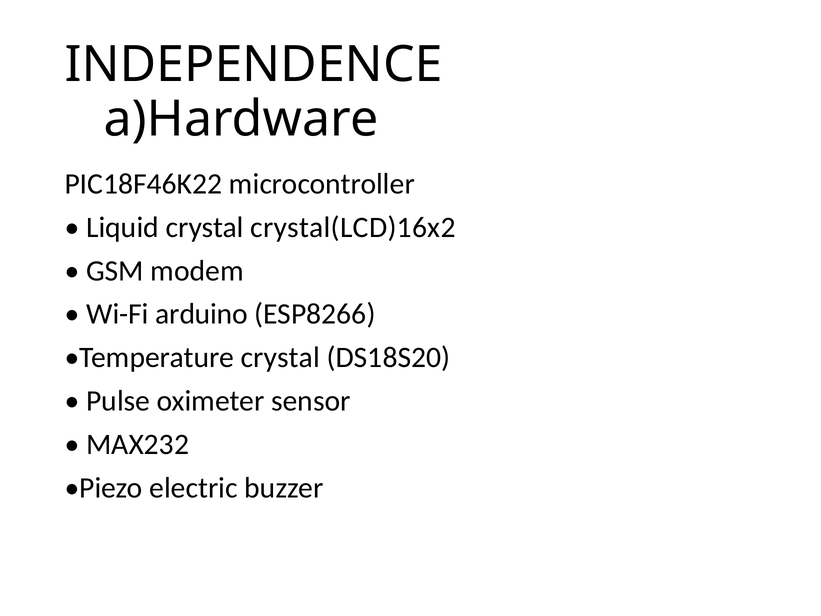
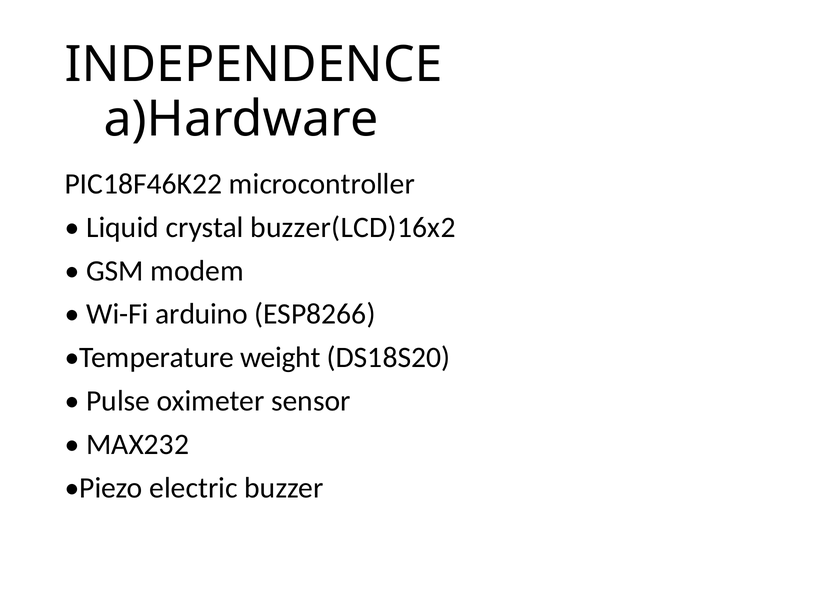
crystal(LCD)16x2: crystal(LCD)16x2 -> buzzer(LCD)16x2
Temperature crystal: crystal -> weight
